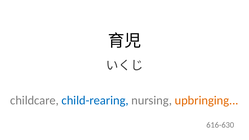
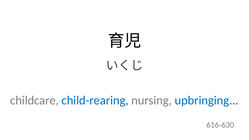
upbringing colour: orange -> blue
